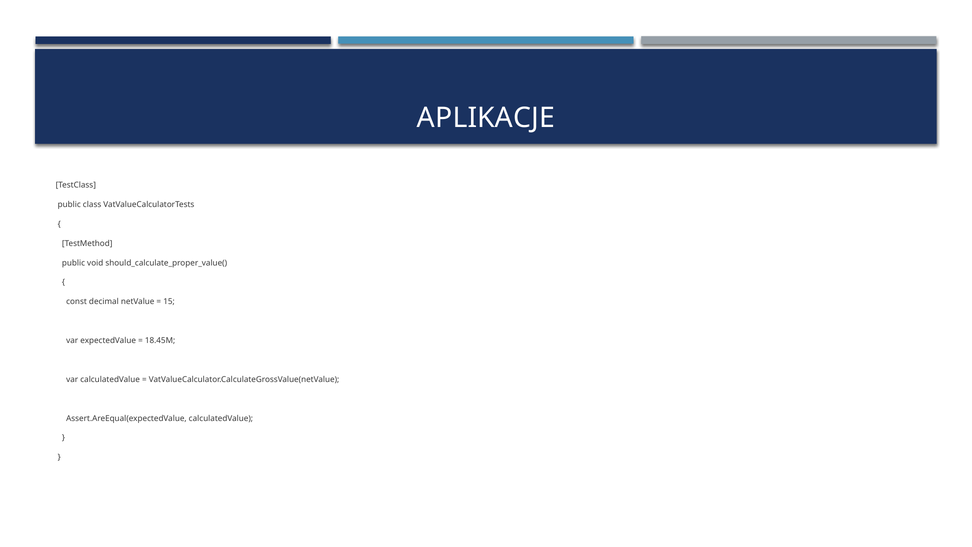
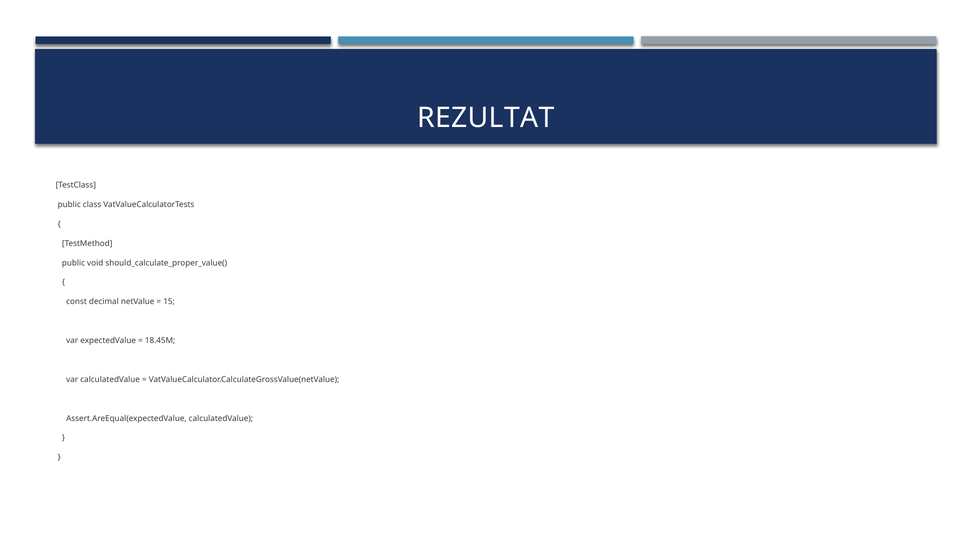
APLIKACJE: APLIKACJE -> REZULTAT
